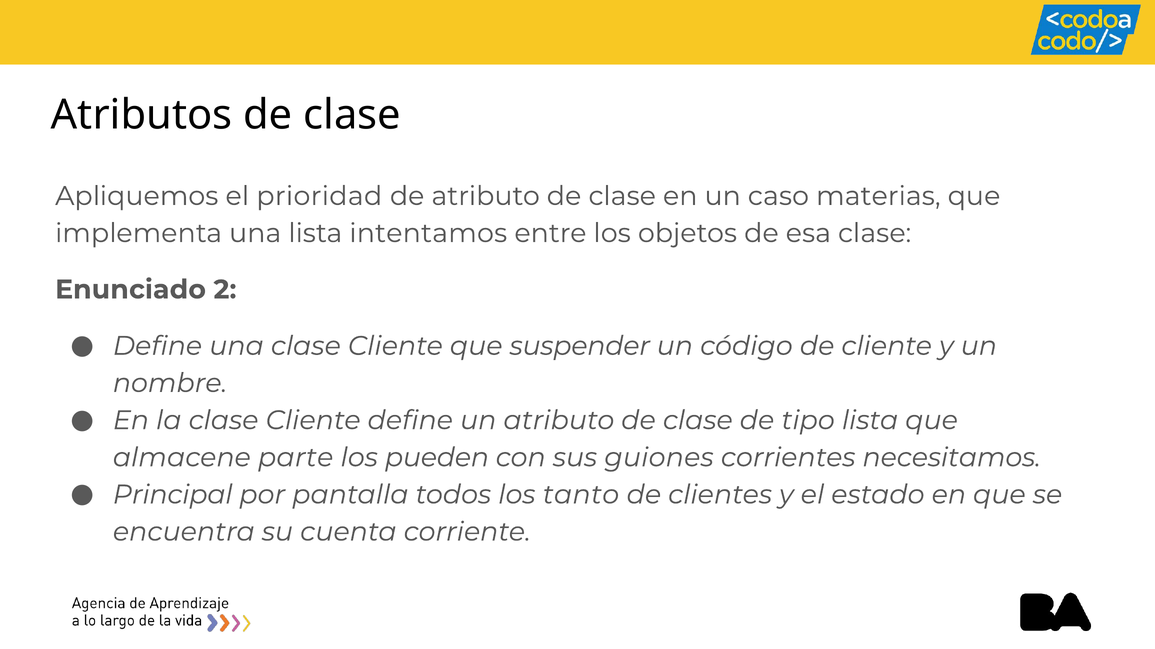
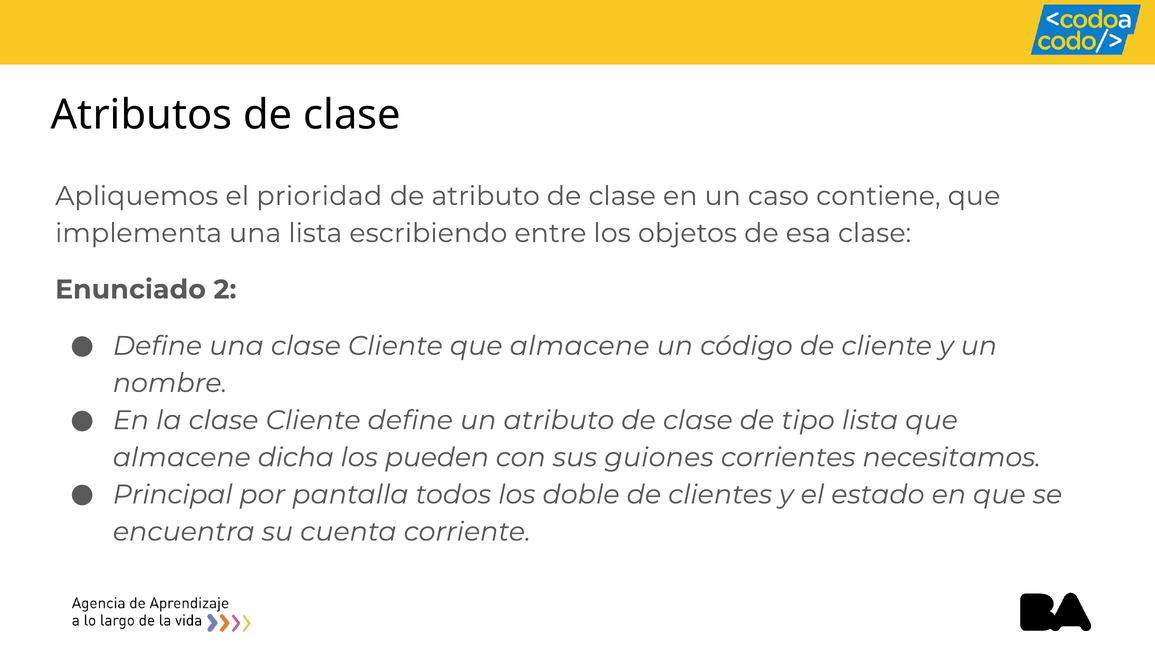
materias: materias -> contiene
intentamos: intentamos -> escribiendo
Cliente que suspender: suspender -> almacene
parte: parte -> dicha
tanto: tanto -> doble
